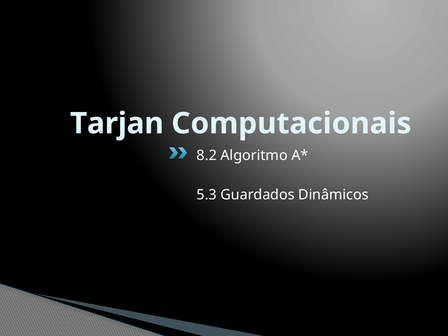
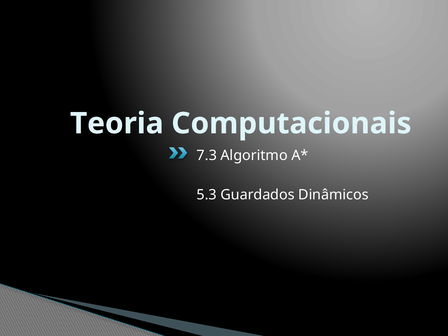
Tarjan: Tarjan -> Teoria
8.2: 8.2 -> 7.3
